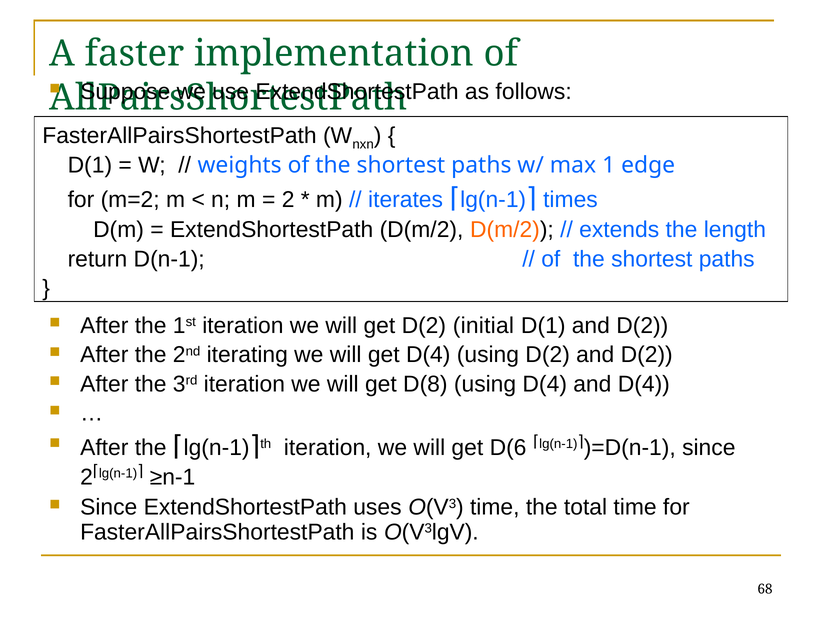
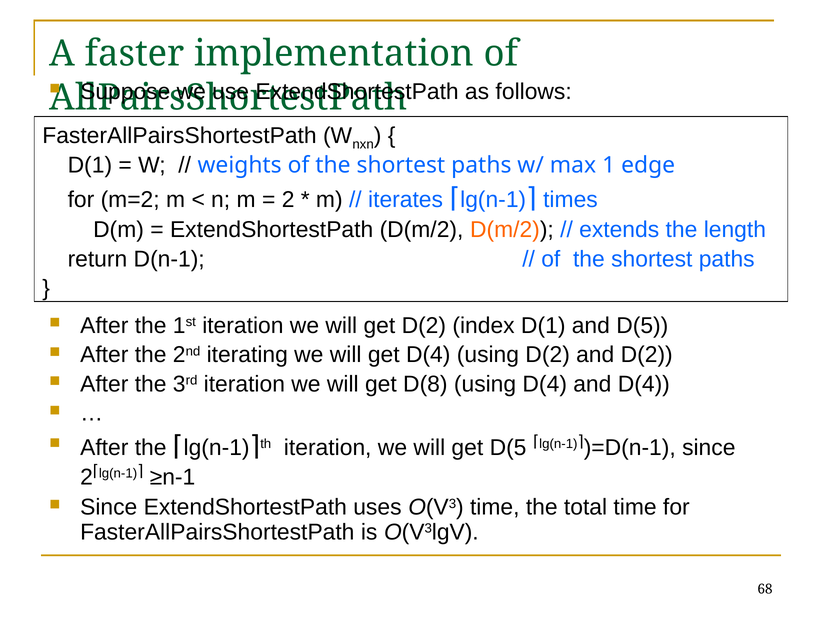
initial: initial -> index
D(1 and D(2: D(2 -> D(5
get D(6: D(6 -> D(5
